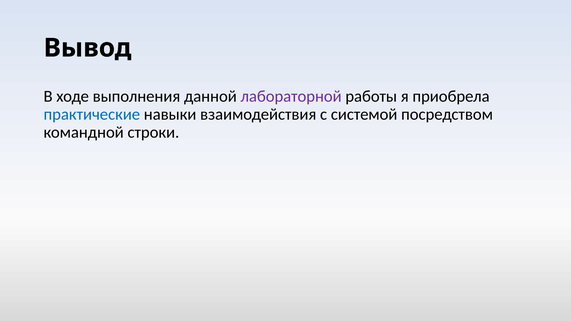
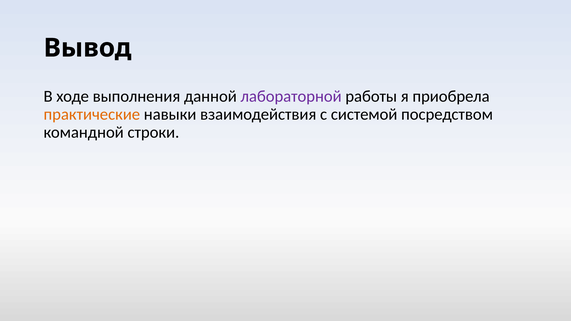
практические colour: blue -> orange
